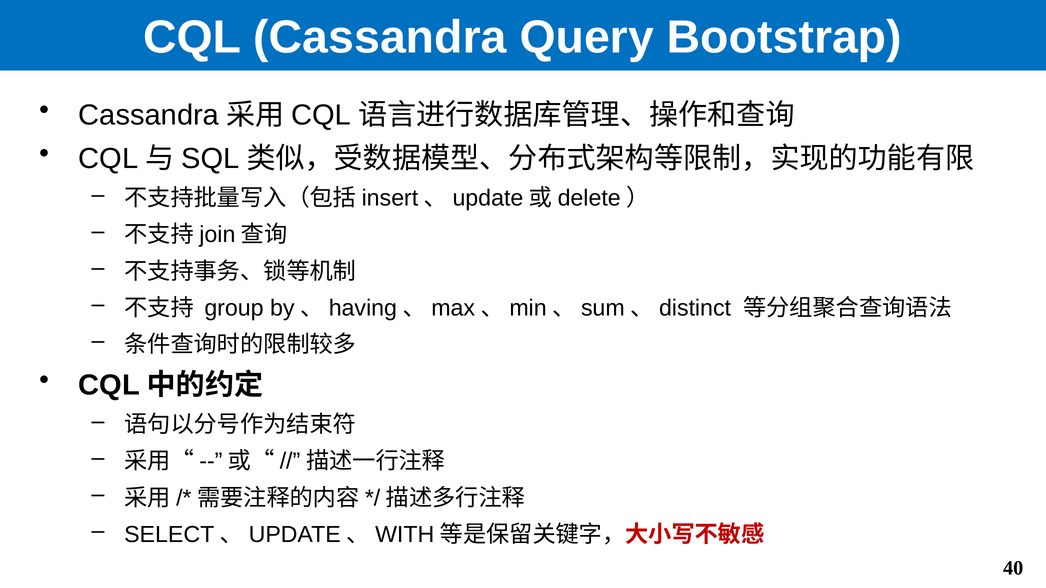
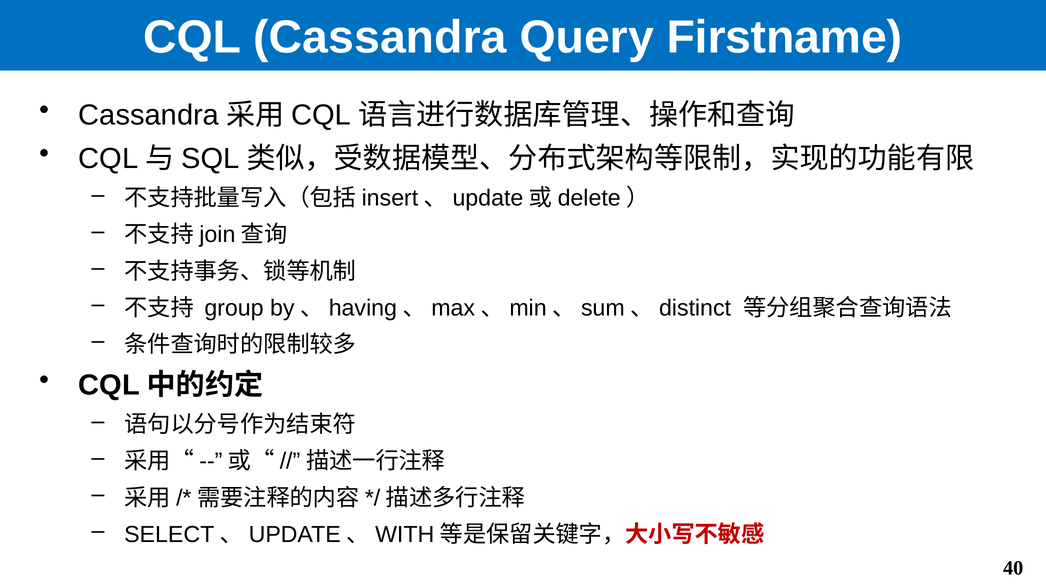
Bootstrap: Bootstrap -> Firstname
